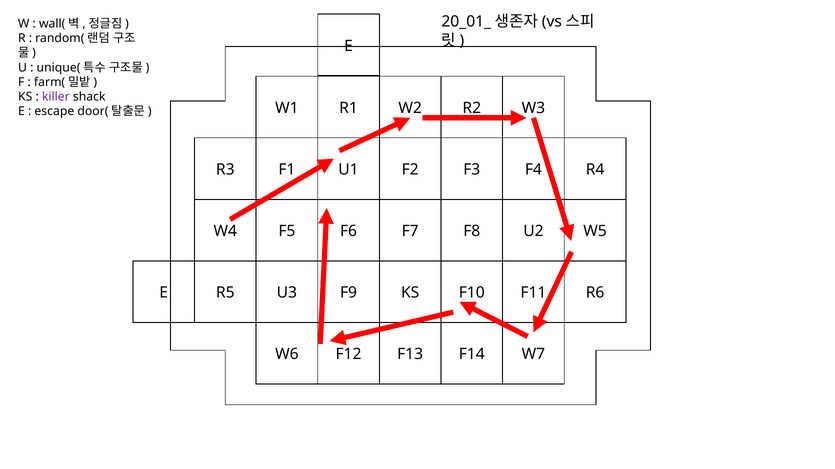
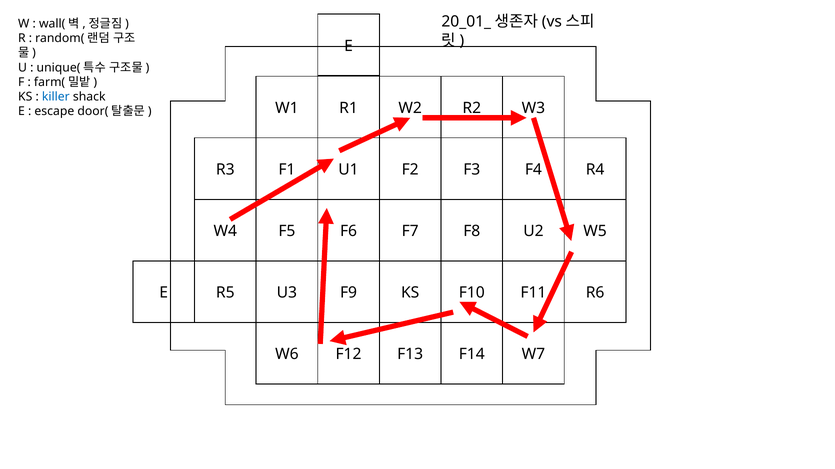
killer colour: purple -> blue
